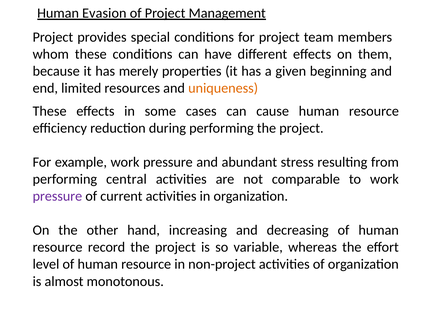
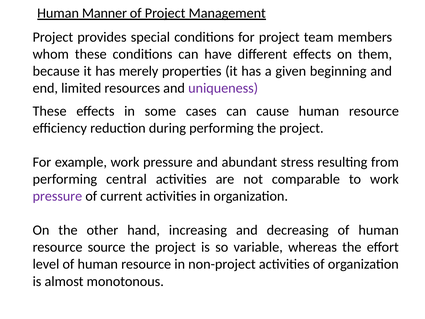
Evasion: Evasion -> Manner
uniqueness colour: orange -> purple
record: record -> source
